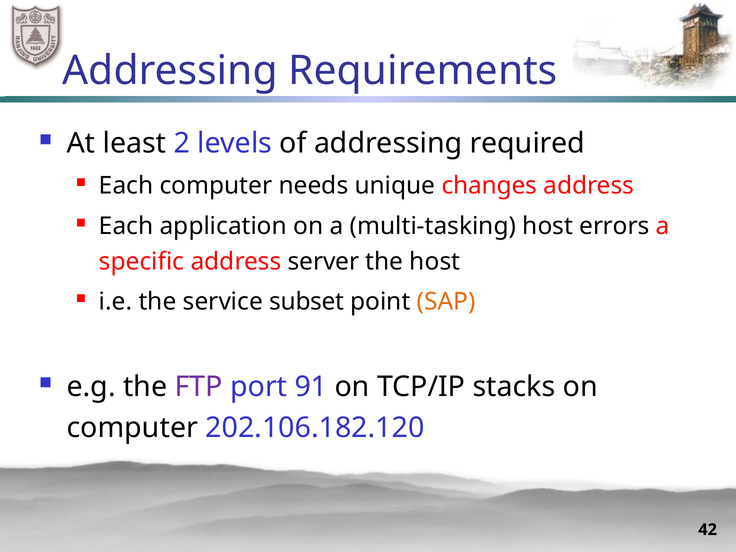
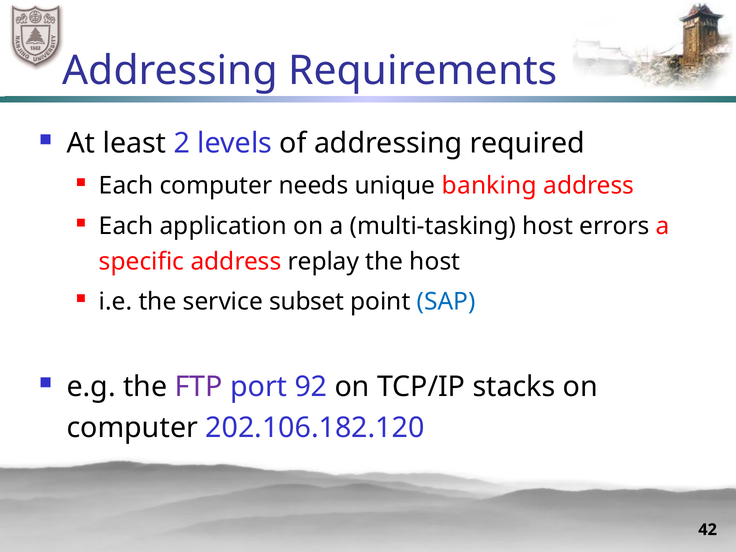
changes: changes -> banking
server: server -> replay
SAP colour: orange -> blue
91: 91 -> 92
